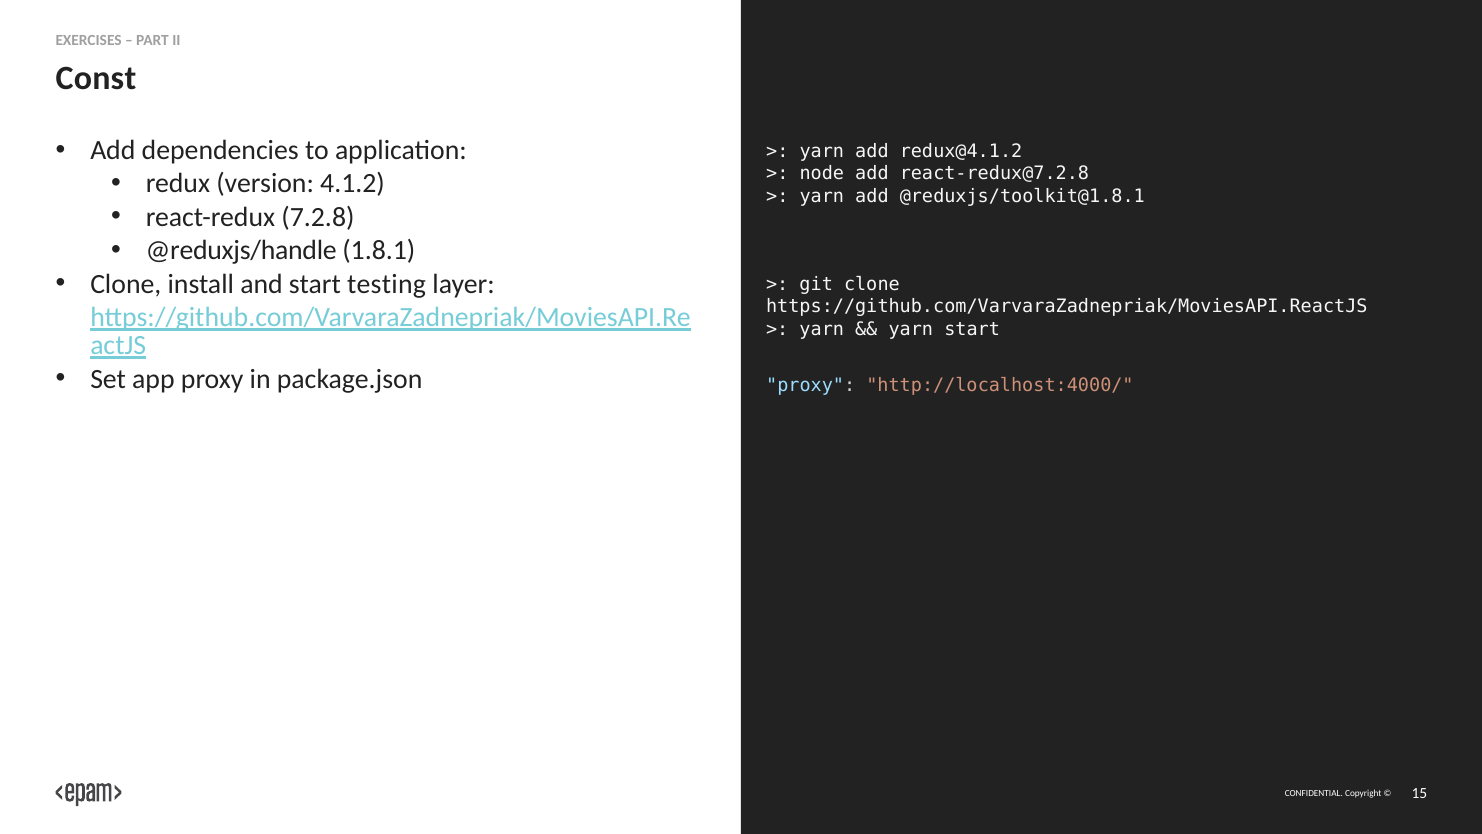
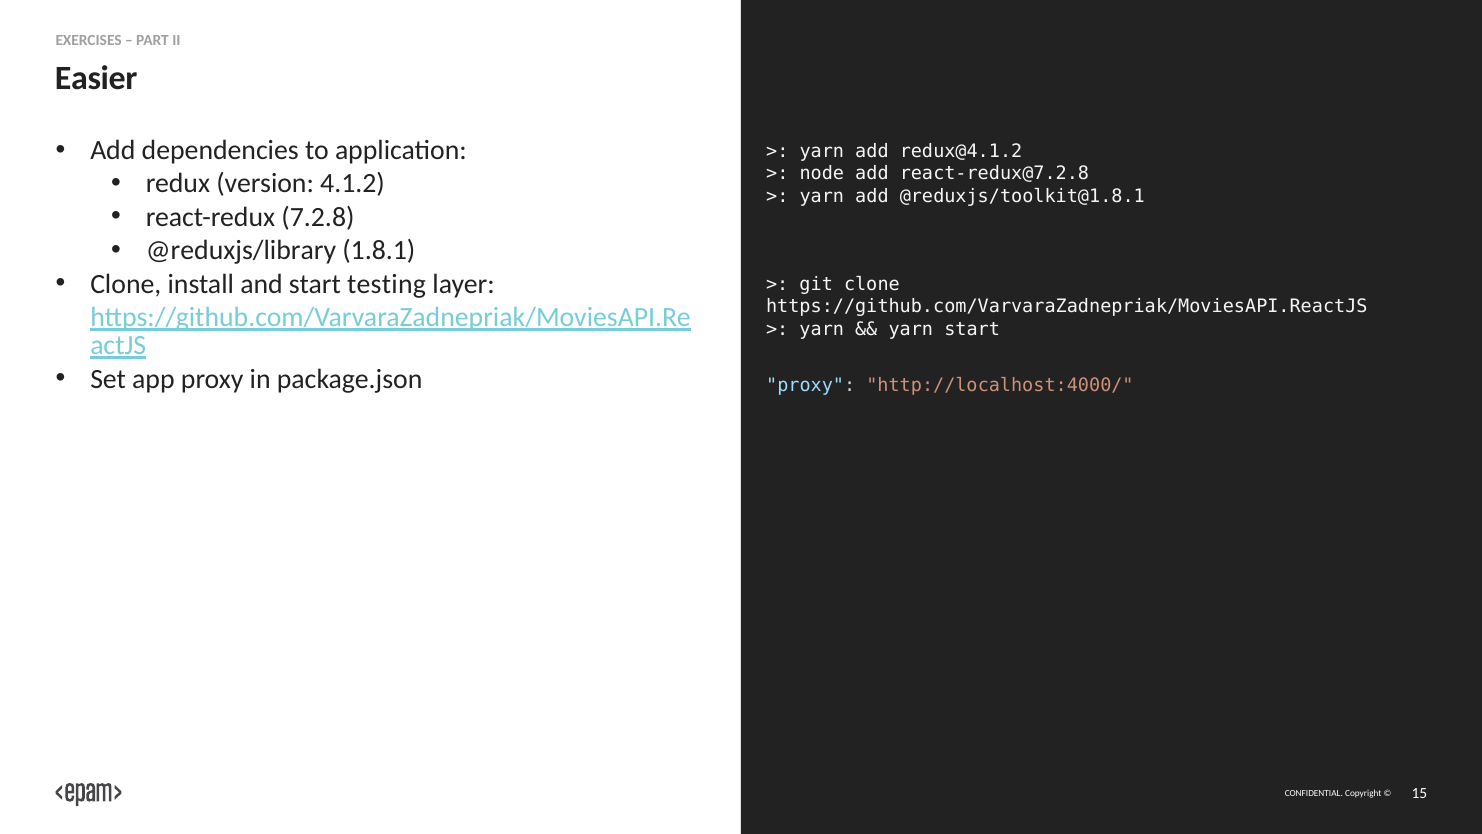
Const: Const -> Easier
@reduxjs/handle: @reduxjs/handle -> @reduxjs/library
